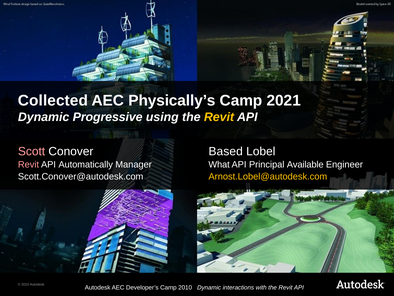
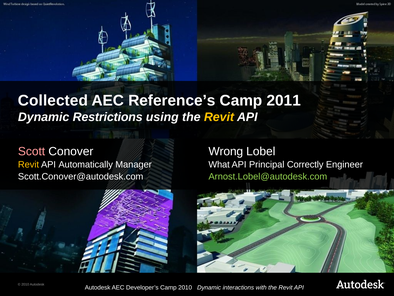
Physically’s: Physically’s -> Reference’s
2021: 2021 -> 2011
Progressive: Progressive -> Restrictions
Based: Based -> Wrong
Revit at (29, 164) colour: pink -> yellow
Available: Available -> Correctly
Arnost.Lobel@autodesk.com colour: yellow -> light green
